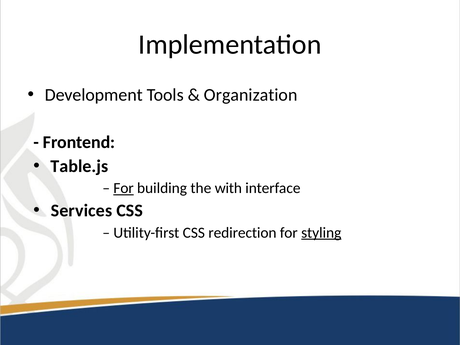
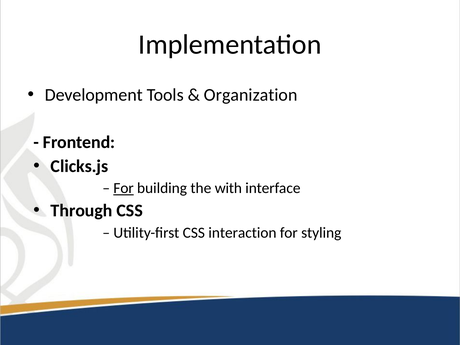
Table.js: Table.js -> Clicks.js
Services: Services -> Through
redirection: redirection -> interaction
styling underline: present -> none
